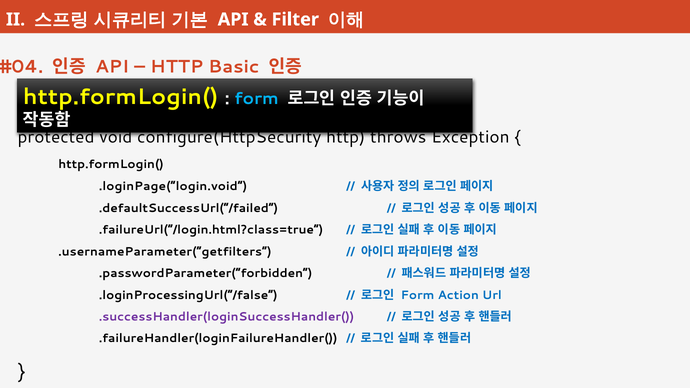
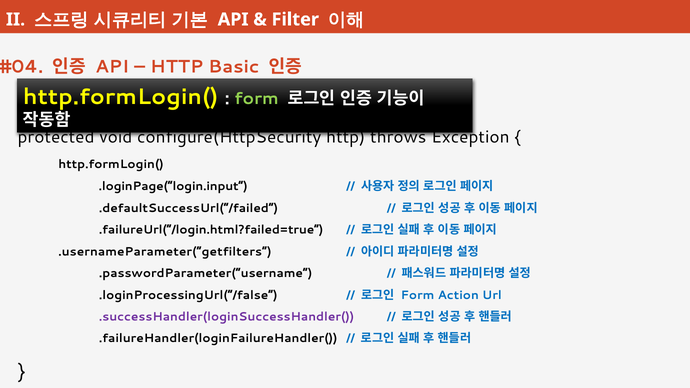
form at (257, 99) colour: light blue -> light green
.loginPage(“login.void: .loginPage(“login.void -> .loginPage(“login.input
.failureUrl(“/login.html?class=true: .failureUrl(“/login.html?class=true -> .failureUrl(“/login.html?failed=true
.passwordParameter(“forbidden: .passwordParameter(“forbidden -> .passwordParameter(“username
